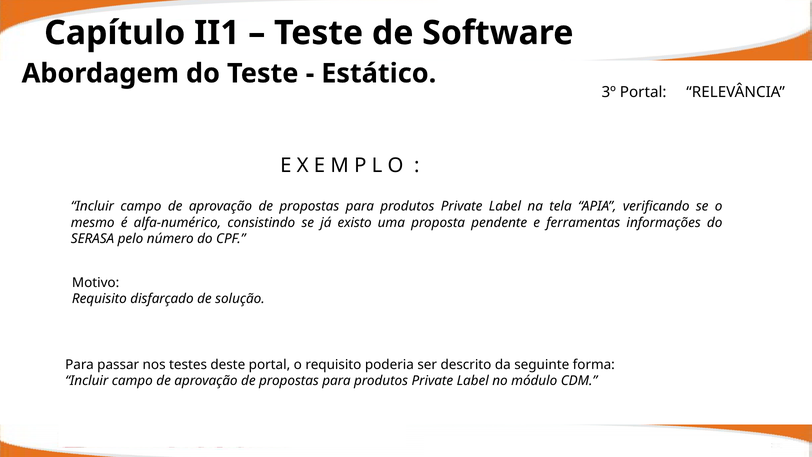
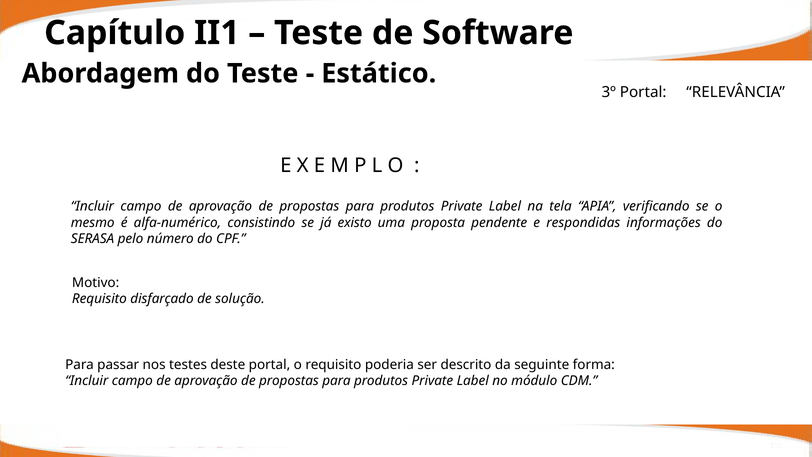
ferramentas: ferramentas -> respondidas
